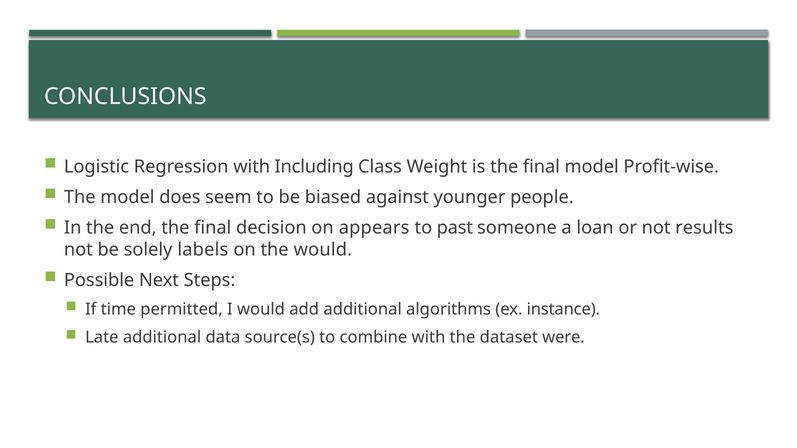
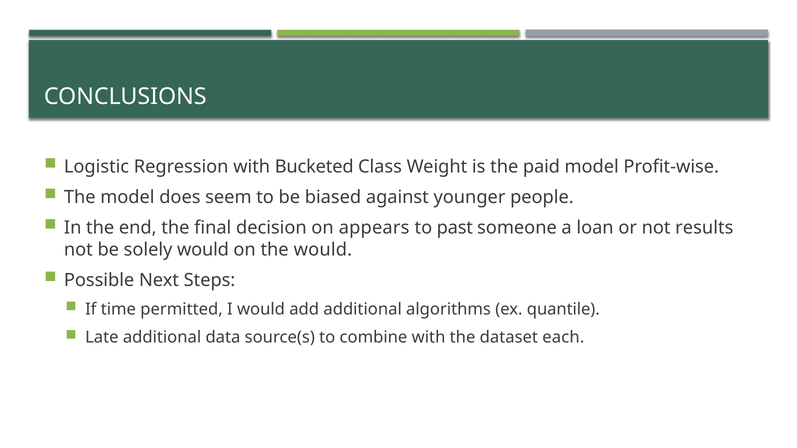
Including: Including -> Bucketed
is the final: final -> paid
solely labels: labels -> would
instance: instance -> quantile
were: were -> each
